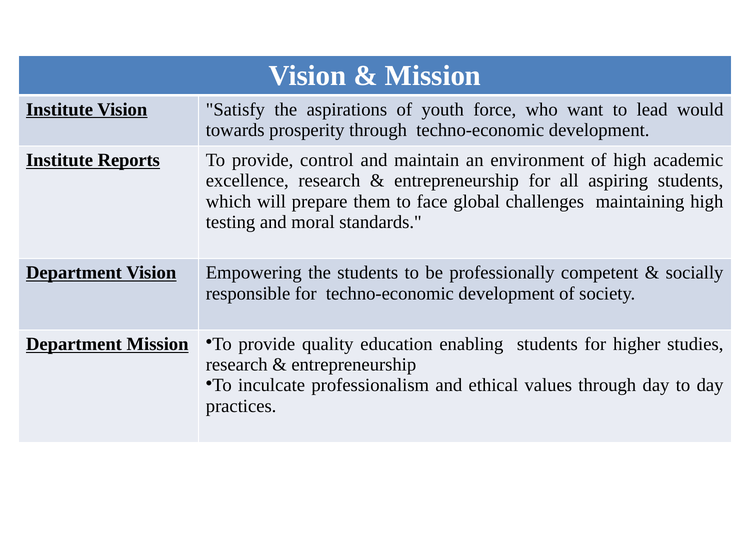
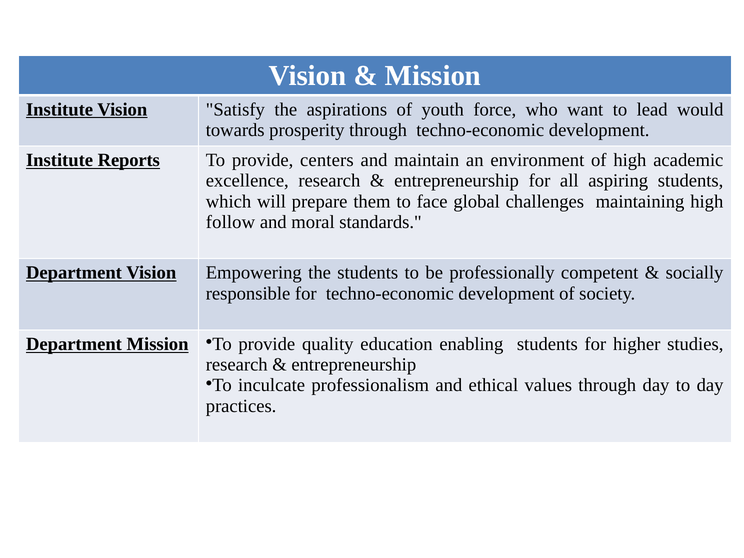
control: control -> centers
testing: testing -> follow
